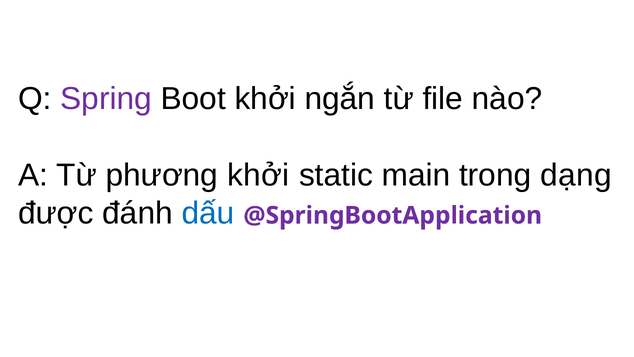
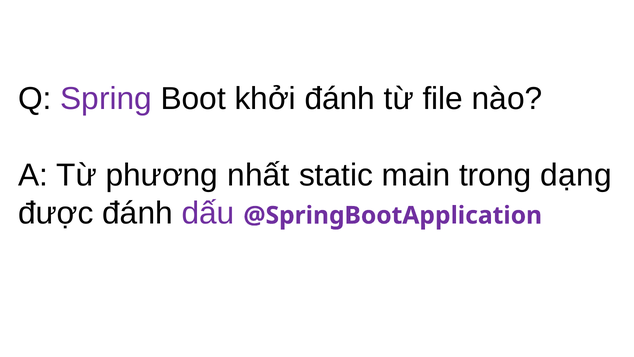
khởi ngắn: ngắn -> đánh
phương khởi: khởi -> nhất
dấu colour: blue -> purple
